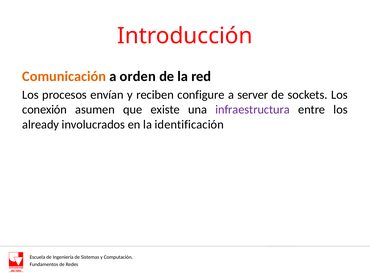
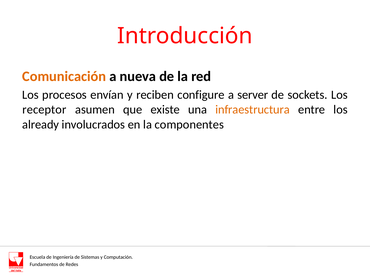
orden: orden -> nueva
conexión: conexión -> receptor
infraestructura colour: purple -> orange
identificación: identificación -> componentes
